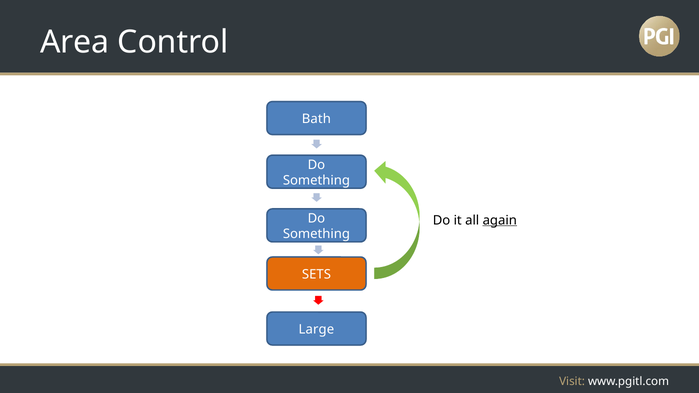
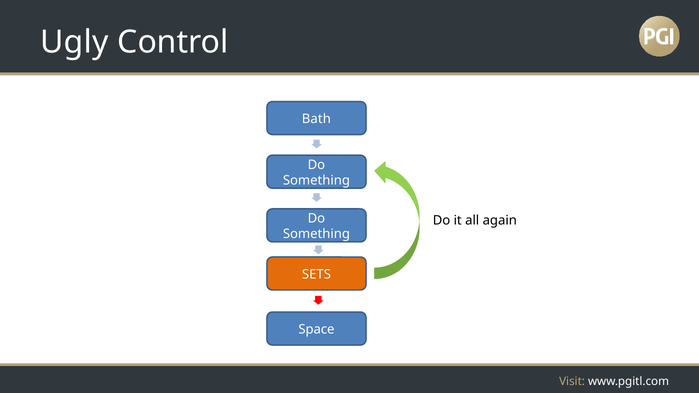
Area: Area -> Ugly
again underline: present -> none
Large: Large -> Space
